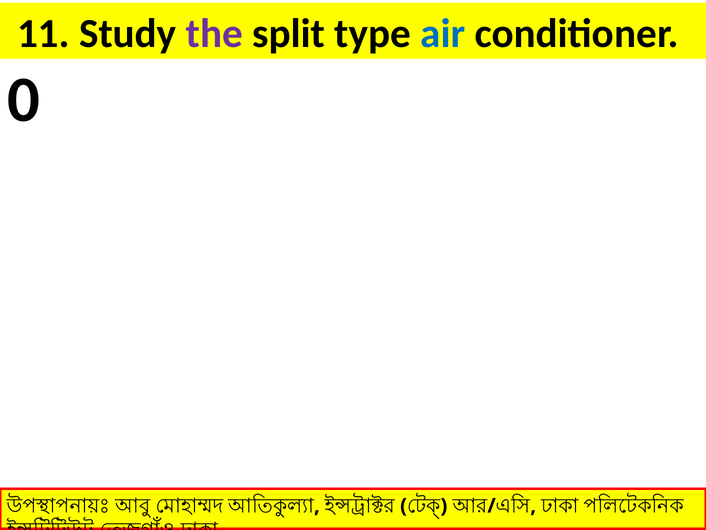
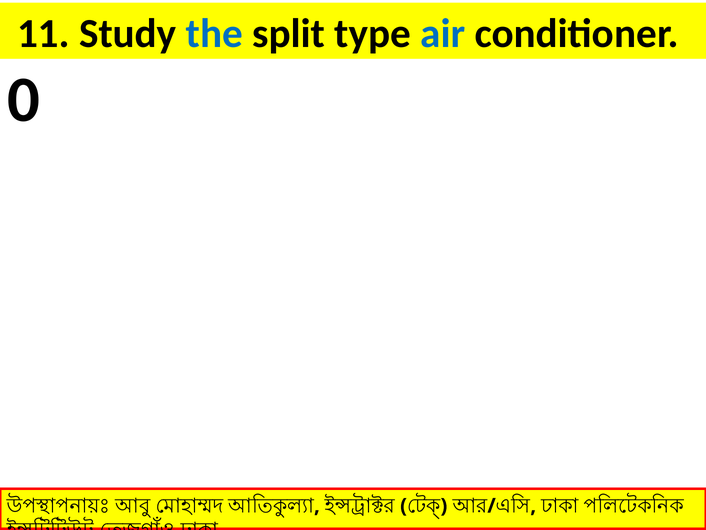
the colour: purple -> blue
